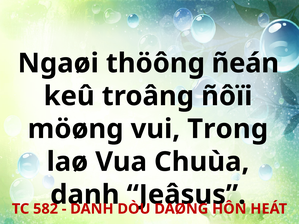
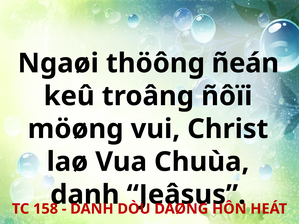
Trong: Trong -> Christ
582: 582 -> 158
